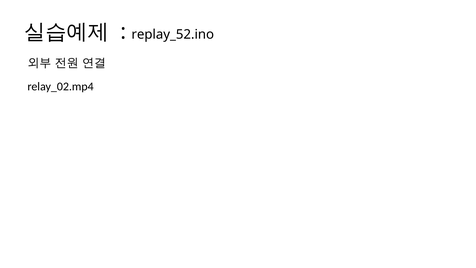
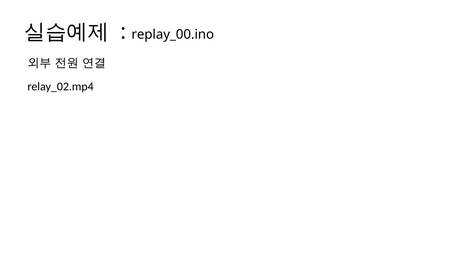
replay_52.ino: replay_52.ino -> replay_00.ino
